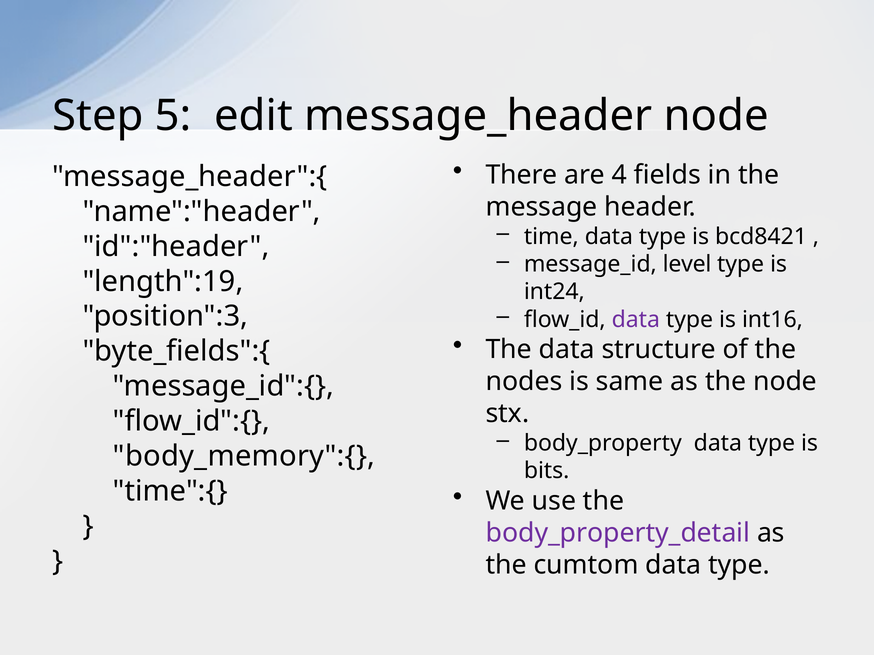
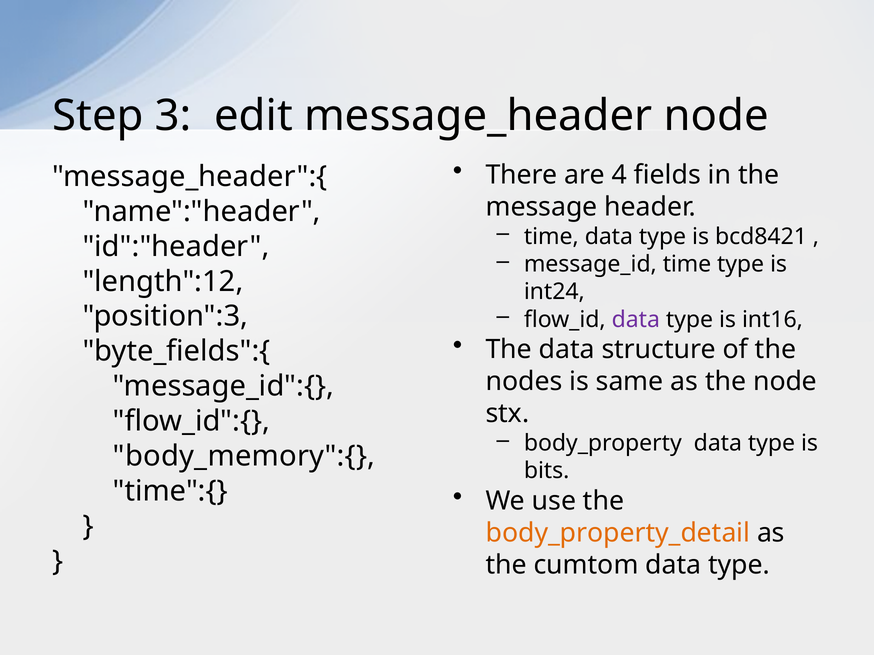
5: 5 -> 3
message_id level: level -> time
length":19: length":19 -> length":12
body_property_detail colour: purple -> orange
